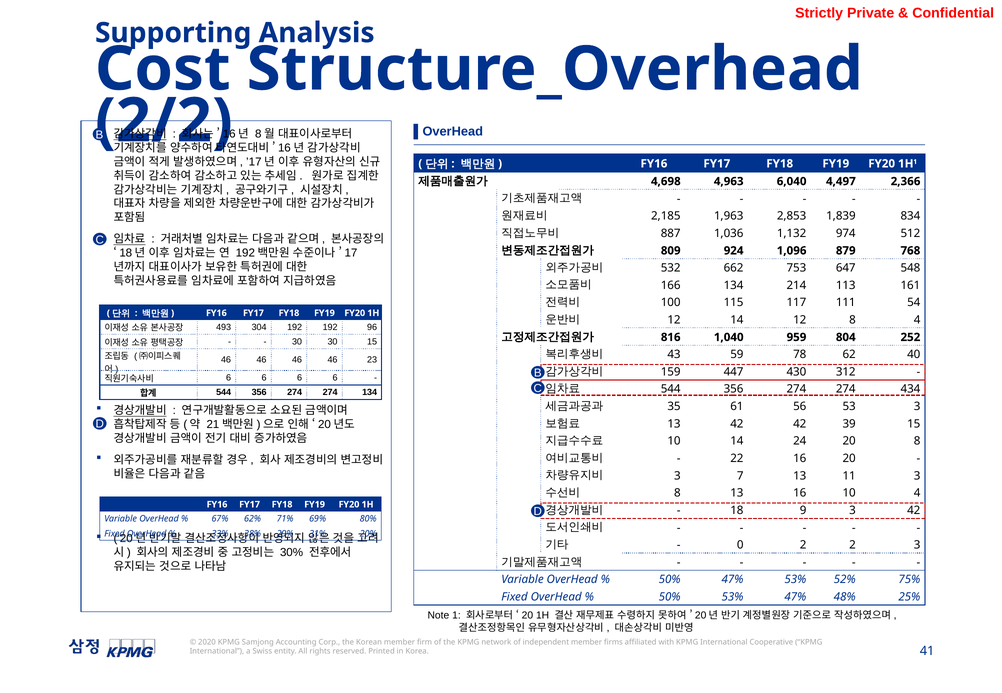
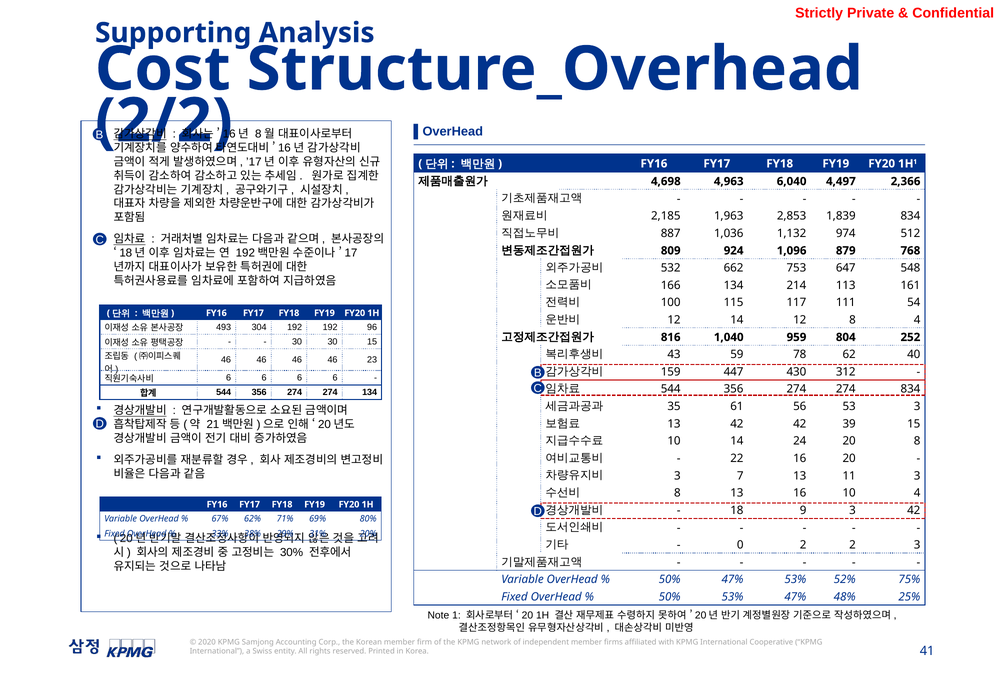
274 434: 434 -> 834
